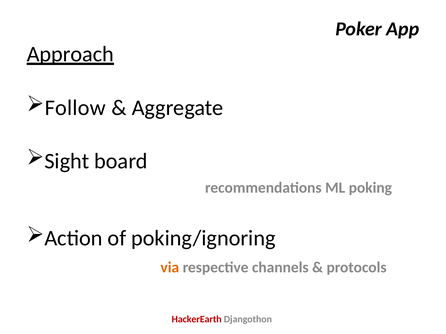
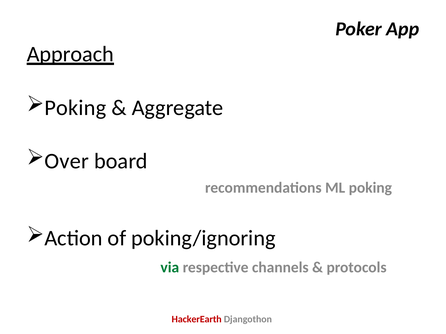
Follow at (75, 108): Follow -> Poking
Sight: Sight -> Over
via colour: orange -> green
